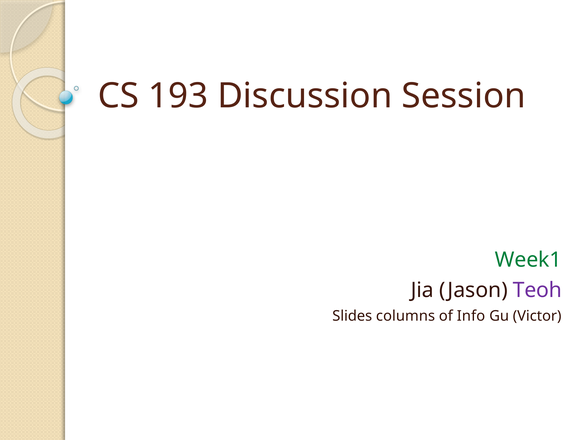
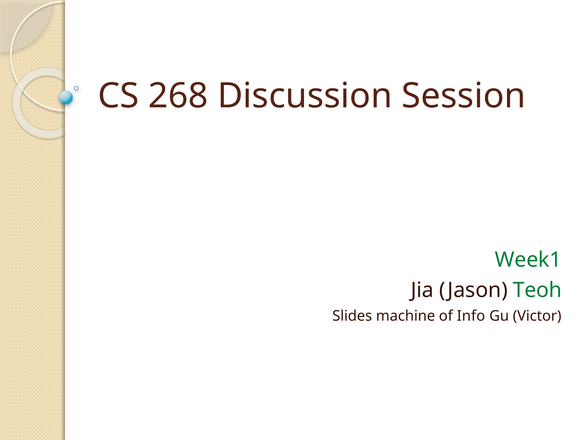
193: 193 -> 268
Teoh colour: purple -> green
columns: columns -> machine
